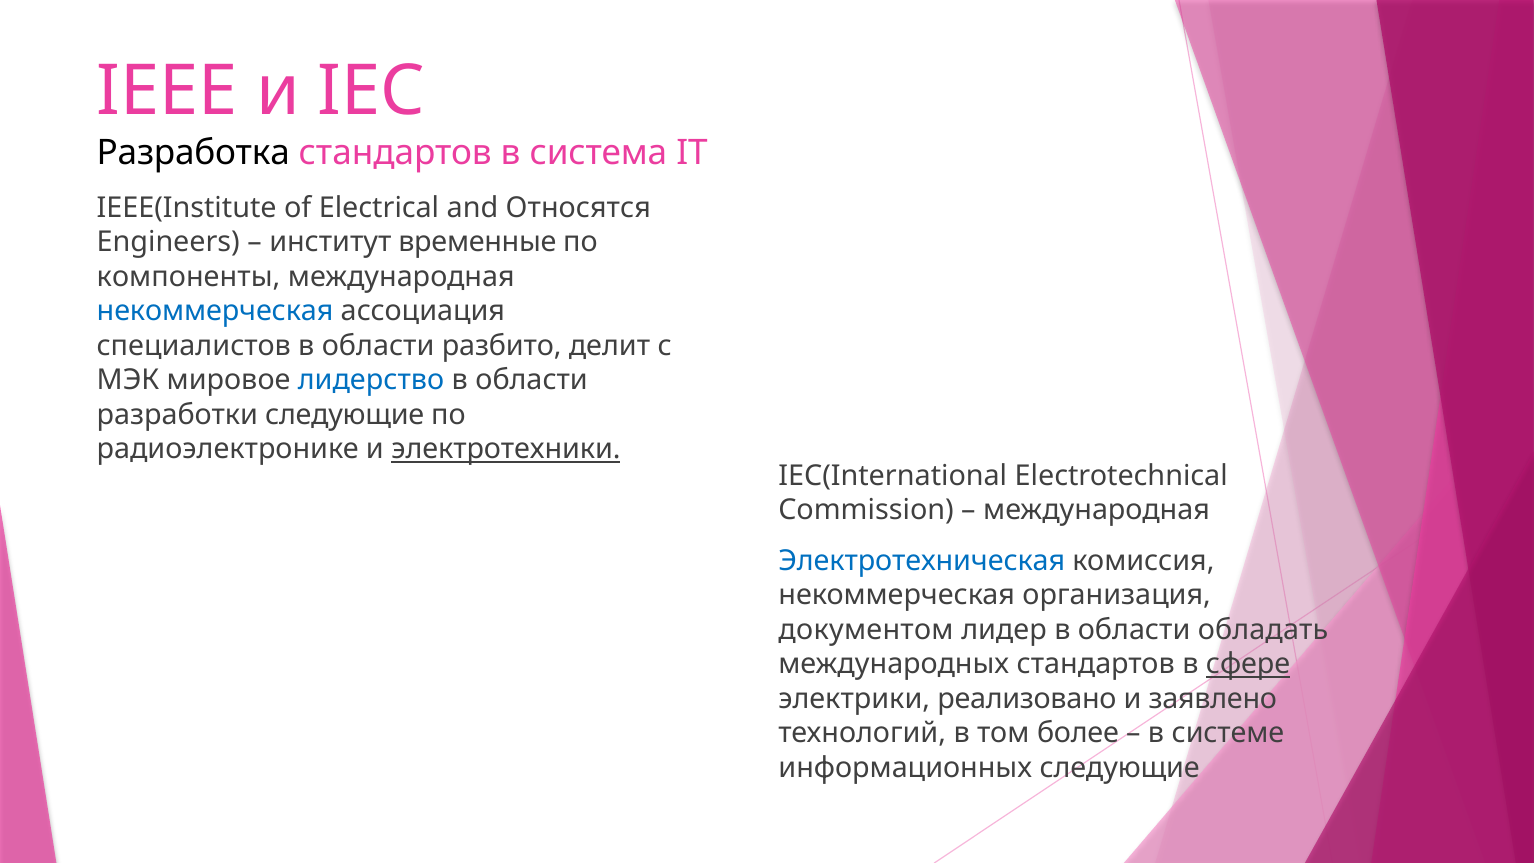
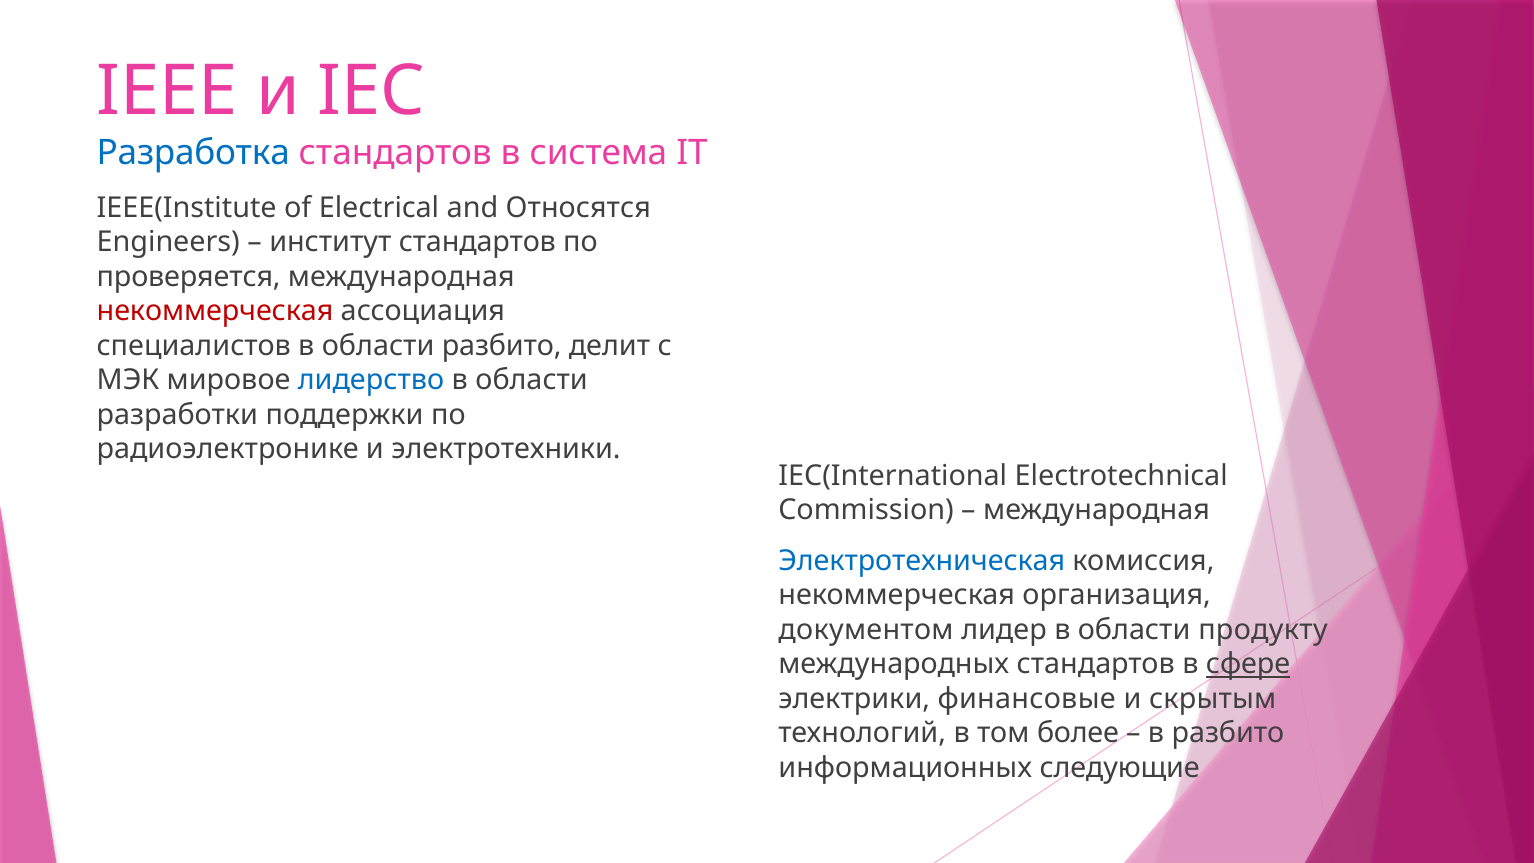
Разработка colour: black -> blue
институт временные: временные -> стандартов
компоненты: компоненты -> проверяется
некоммерческая at (215, 311) colour: blue -> red
разработки следующие: следующие -> поддержки
электротехники underline: present -> none
обладать: обладать -> продукту
реализовано: реализовано -> финансовые
заявлено: заявлено -> скрытым
в системе: системе -> разбито
